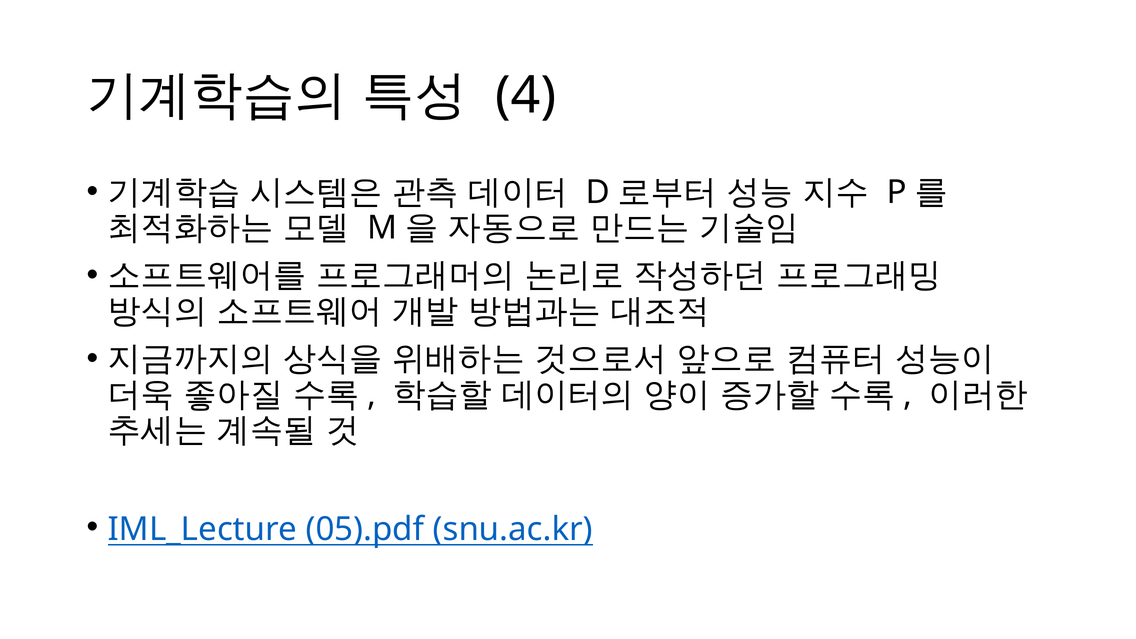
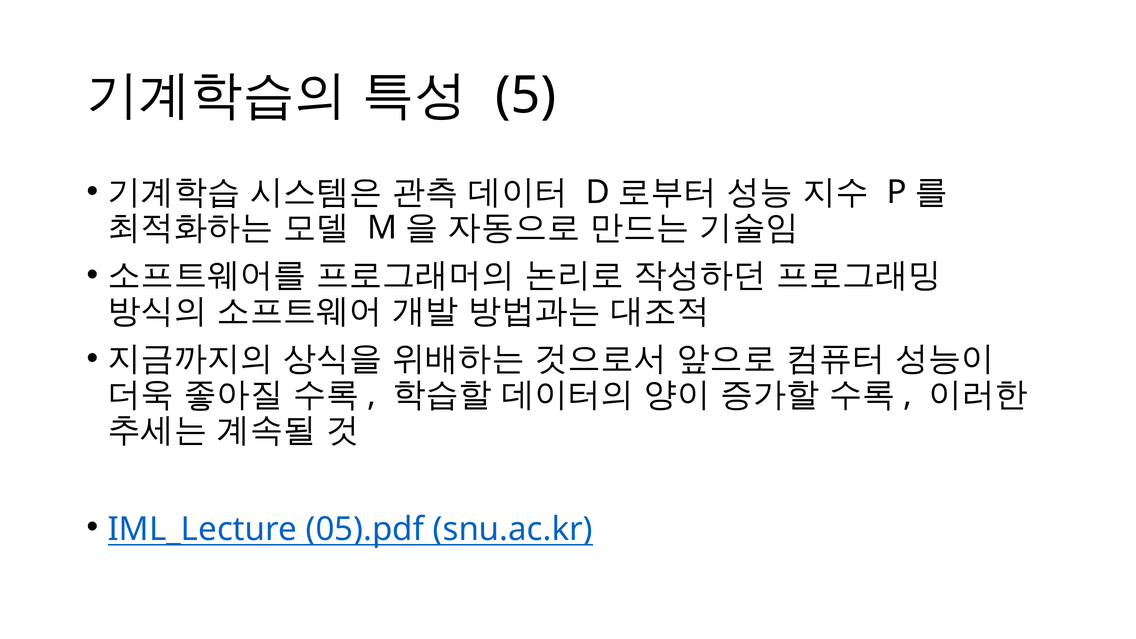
4: 4 -> 5
